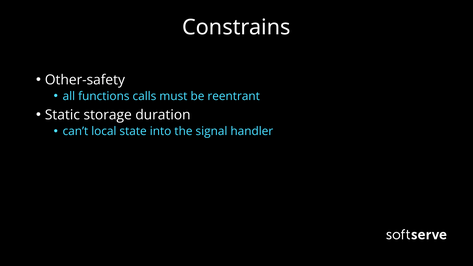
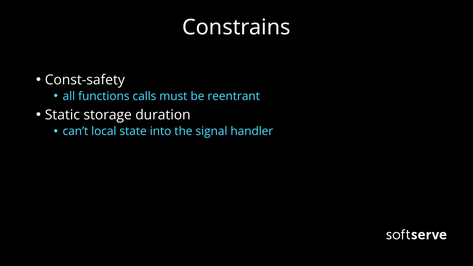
Other-safety: Other-safety -> Const-safety
